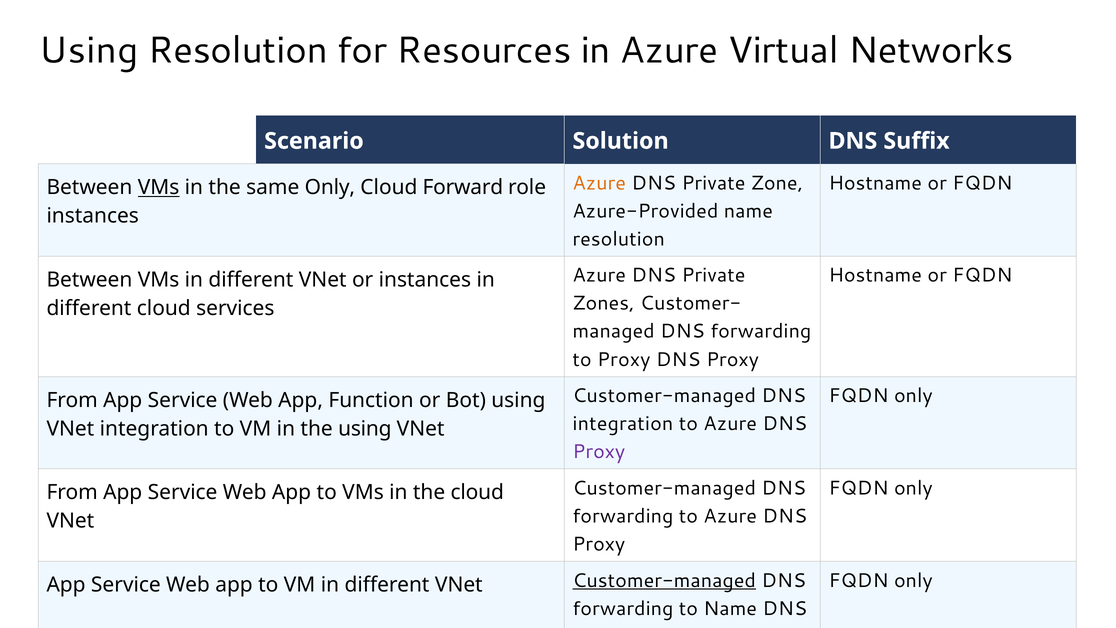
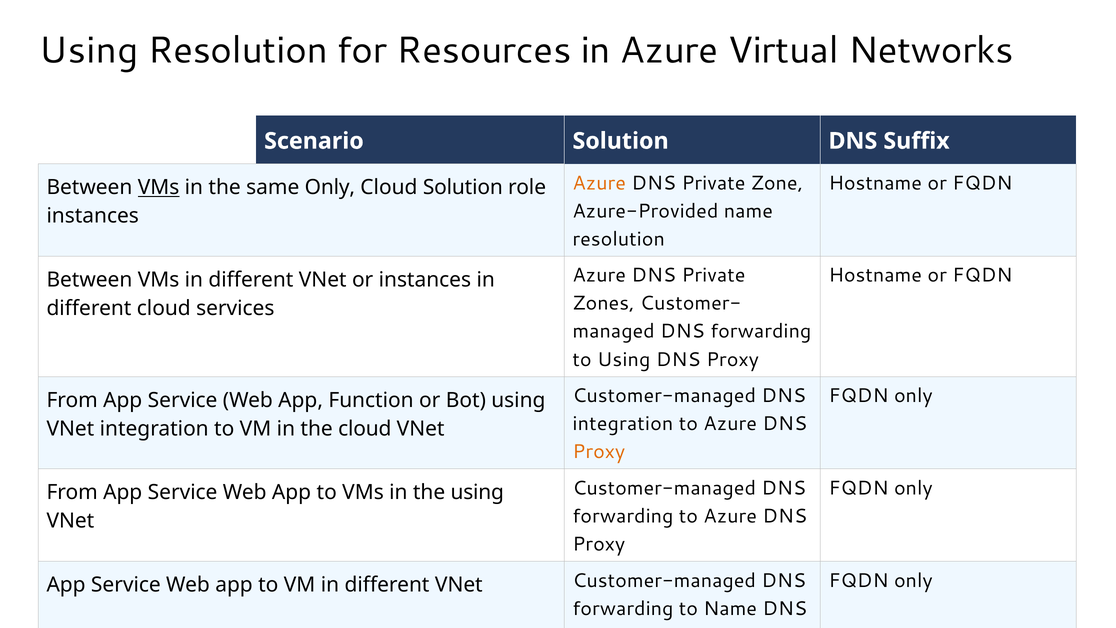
Cloud Forward: Forward -> Solution
to Proxy: Proxy -> Using
the using: using -> cloud
Proxy at (599, 452) colour: purple -> orange
the cloud: cloud -> using
Customer-managed at (664, 580) underline: present -> none
